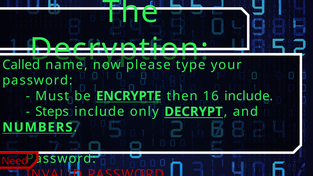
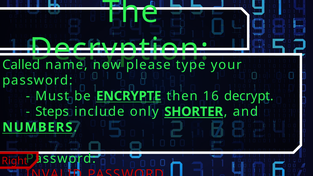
16 include: include -> decrypt
DECRYPT: DECRYPT -> SHORTER
Need: Need -> Right
